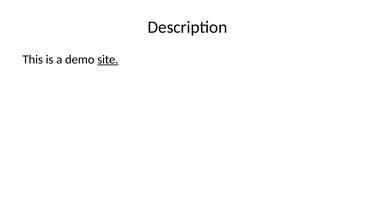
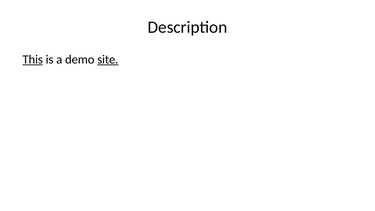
This underline: none -> present
